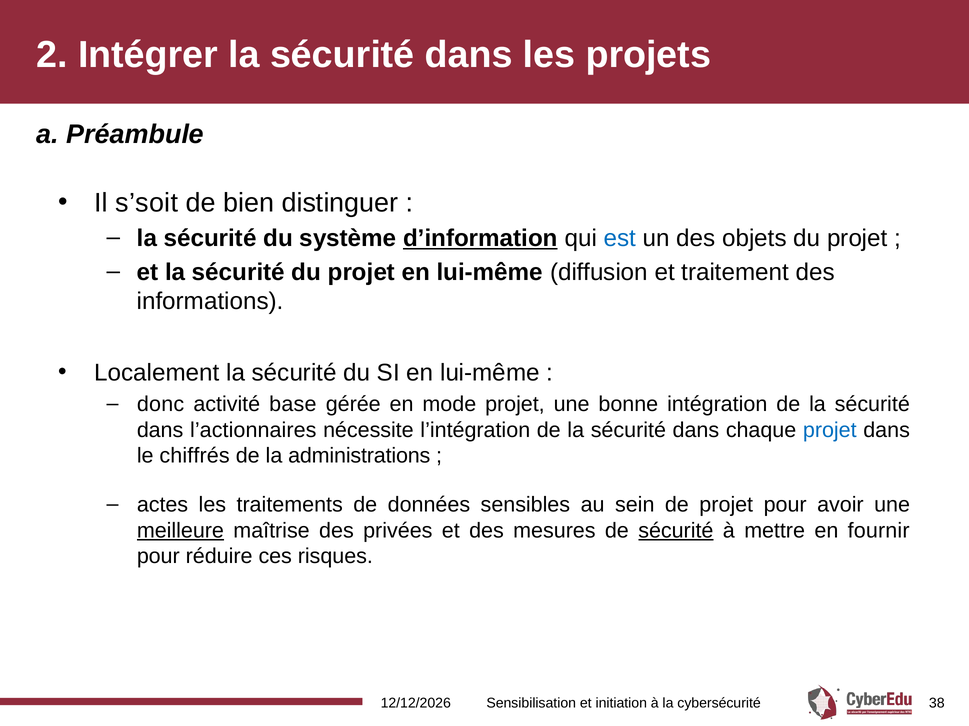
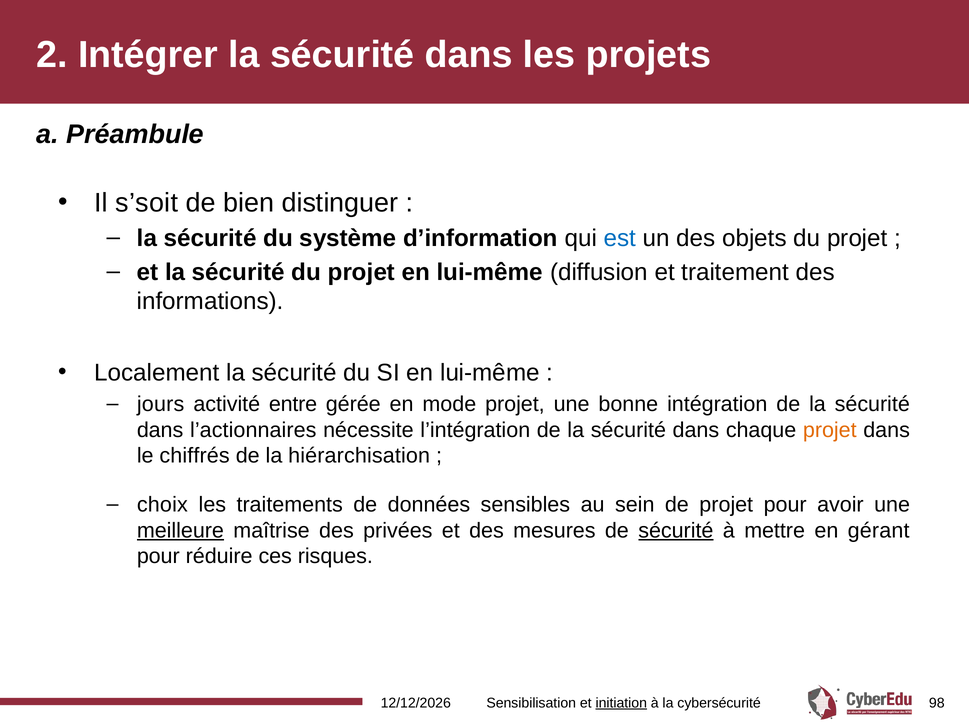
d’information underline: present -> none
donc: donc -> jours
base: base -> entre
projet at (830, 430) colour: blue -> orange
administrations: administrations -> hiérarchisation
actes: actes -> choix
fournir: fournir -> gérant
initiation underline: none -> present
38: 38 -> 98
